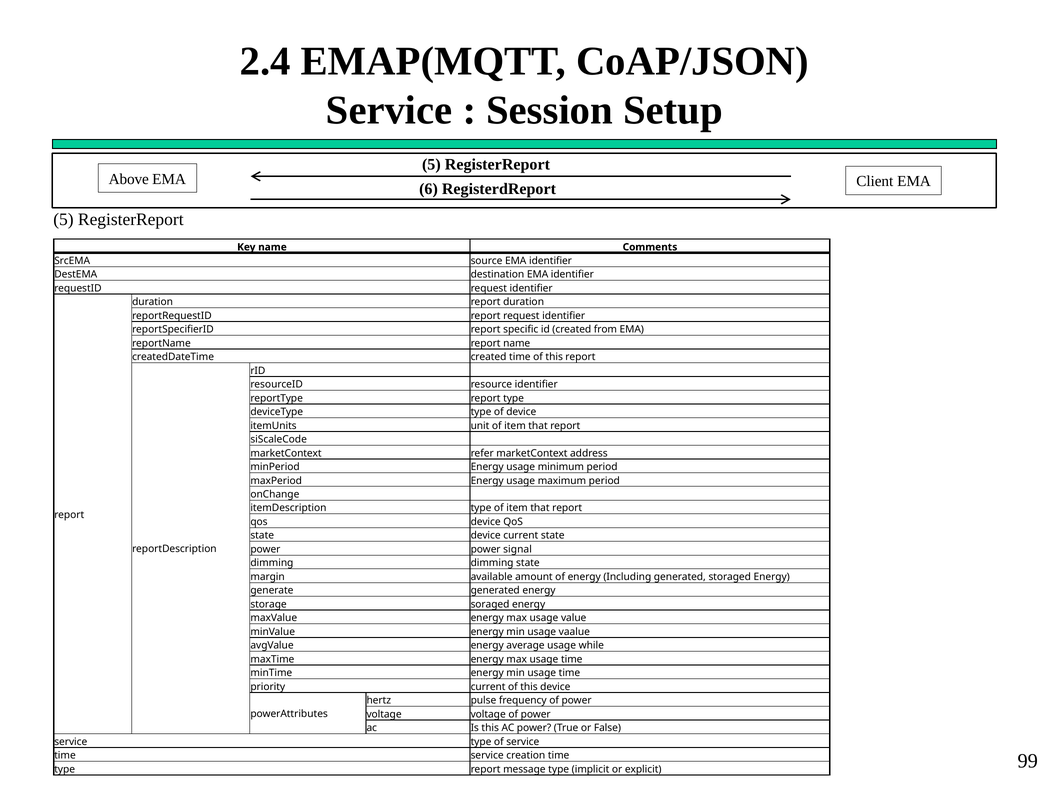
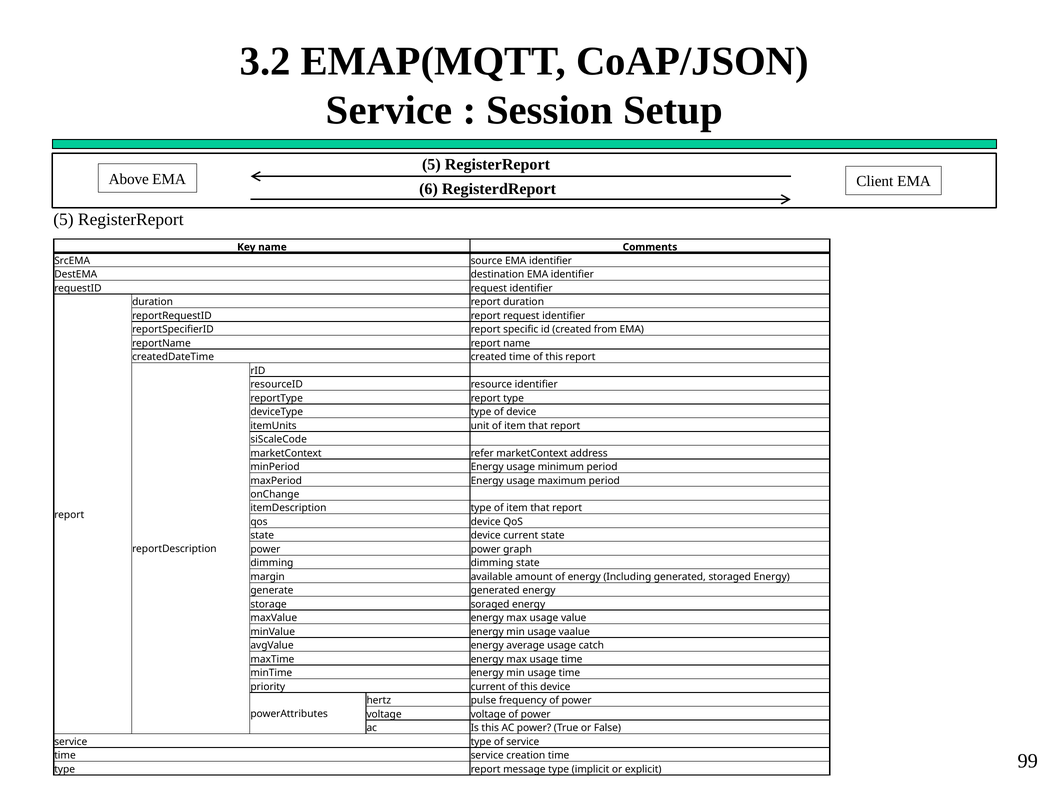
2.4: 2.4 -> 3.2
signal: signal -> graph
while: while -> catch
